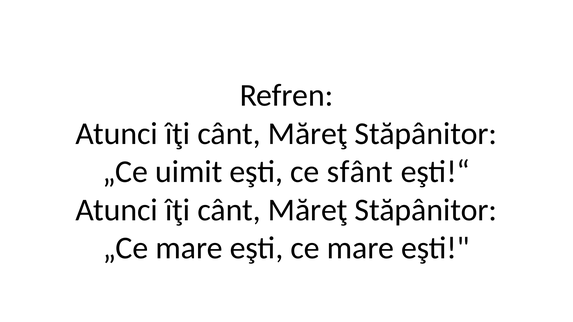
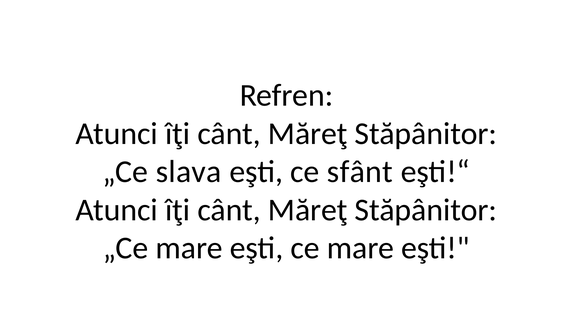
uimit: uimit -> slava
